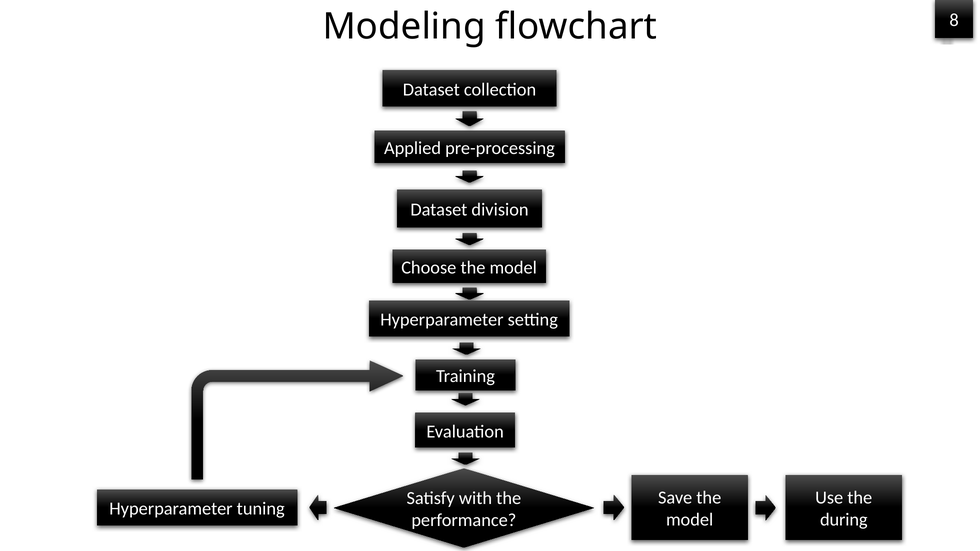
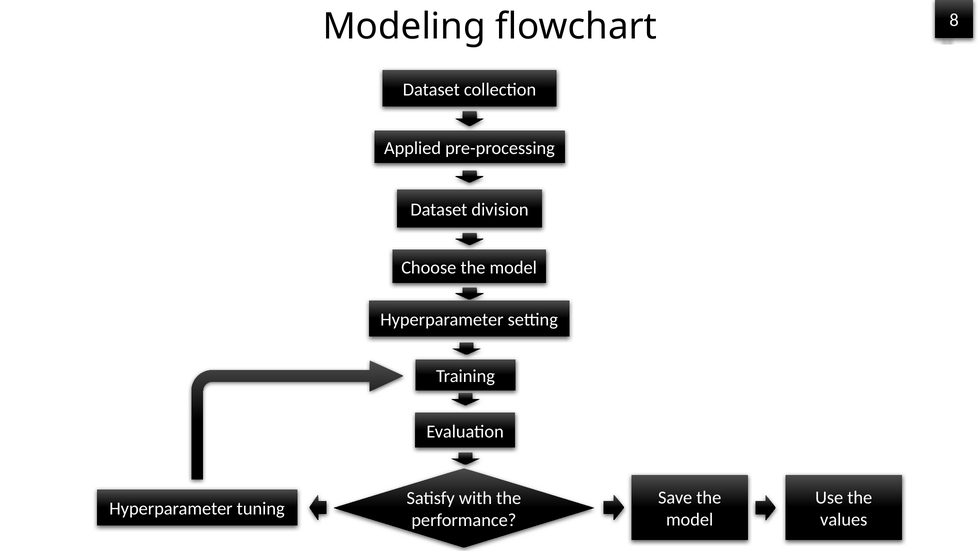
during: during -> values
